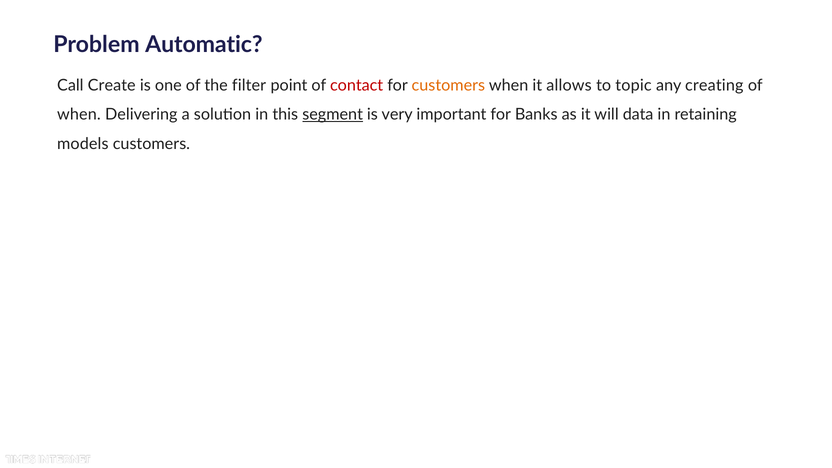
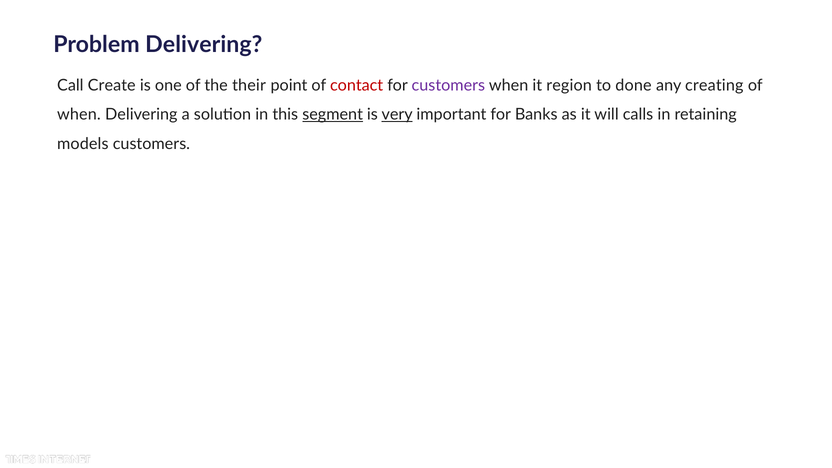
Problem Automatic: Automatic -> Delivering
filter: filter -> their
customers at (448, 85) colour: orange -> purple
allows: allows -> region
topic: topic -> done
very underline: none -> present
data: data -> calls
